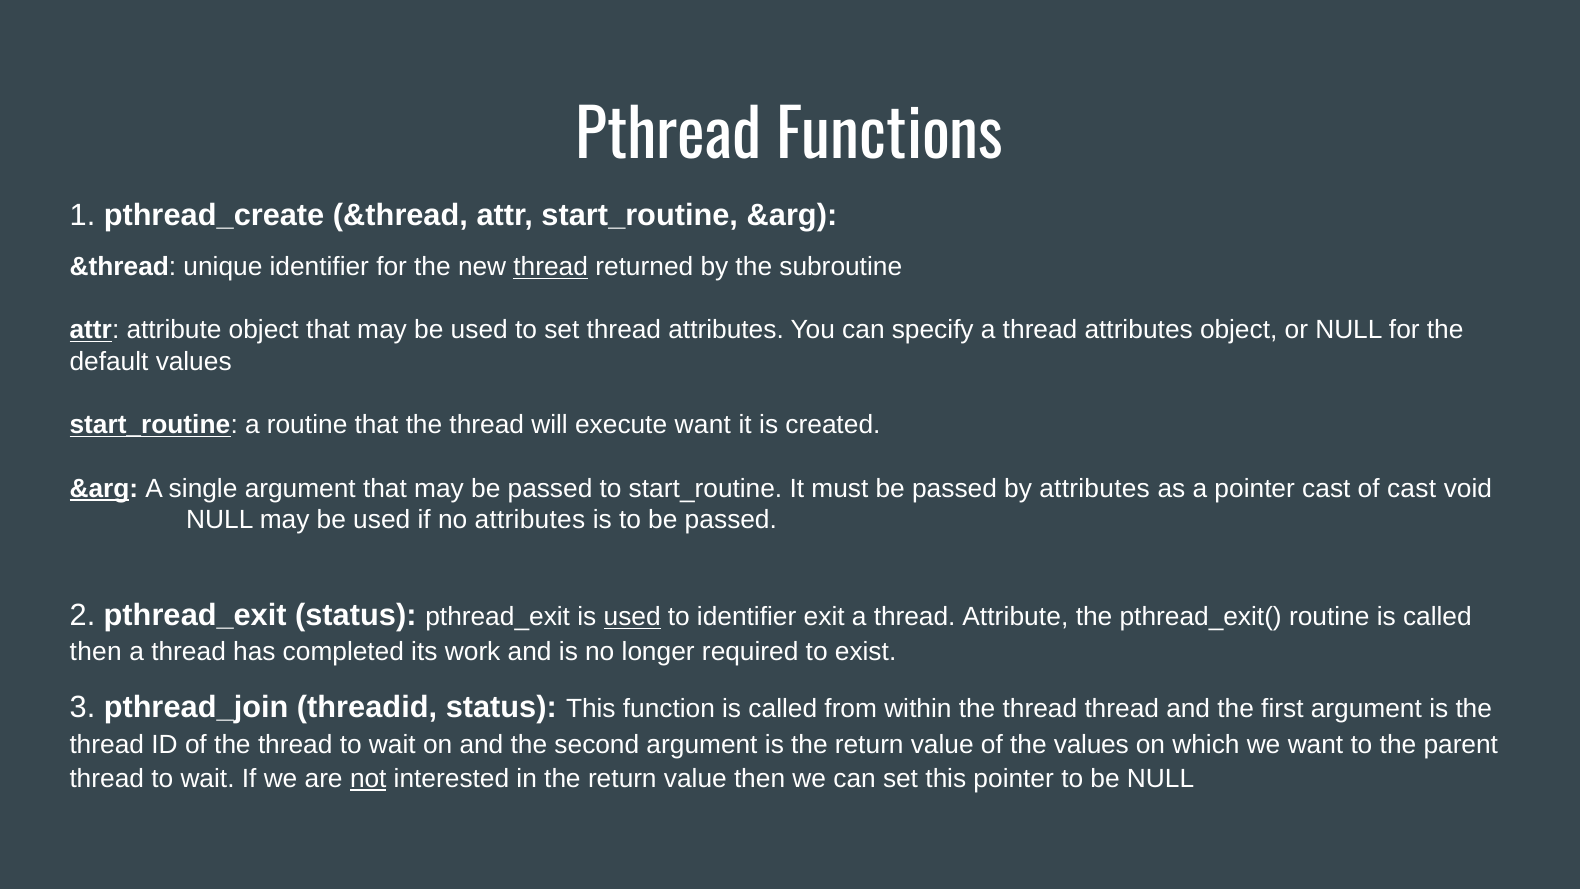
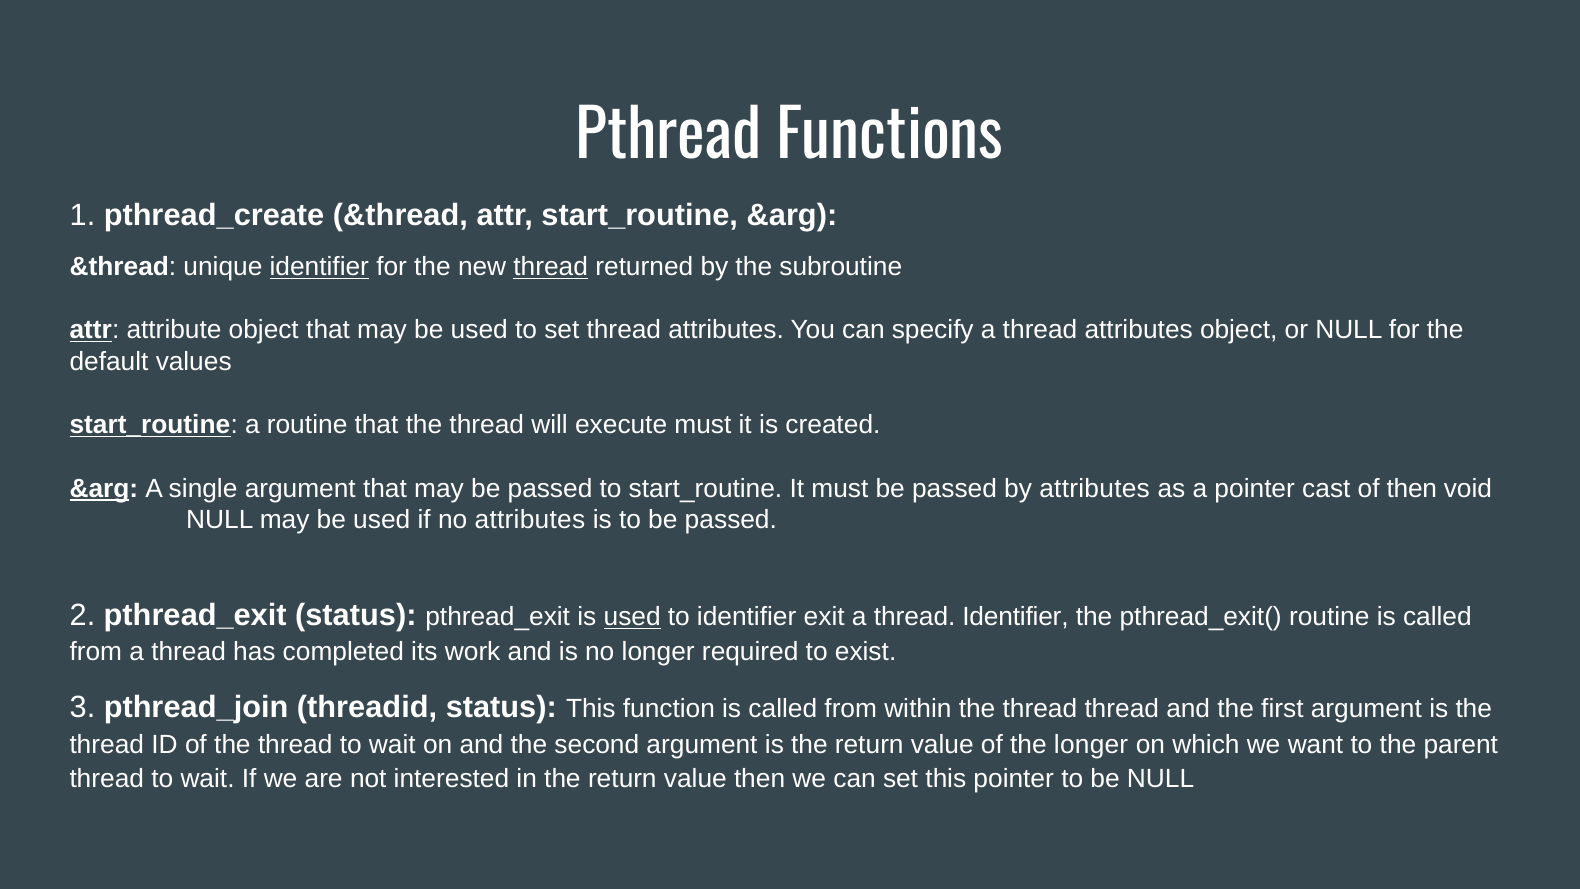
identifier at (319, 267) underline: none -> present
execute want: want -> must
of cast: cast -> then
thread Attribute: Attribute -> Identifier
then at (96, 652): then -> from
the values: values -> longer
not underline: present -> none
